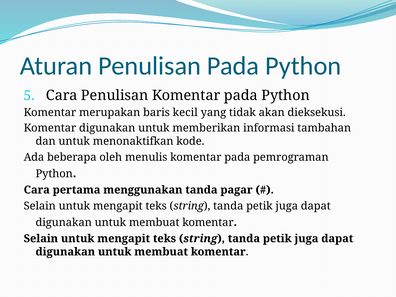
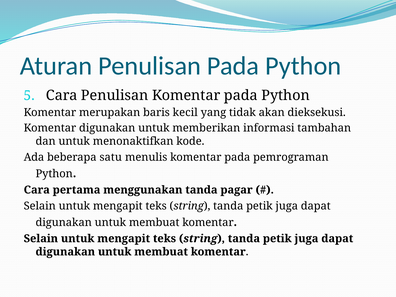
oleh: oleh -> satu
